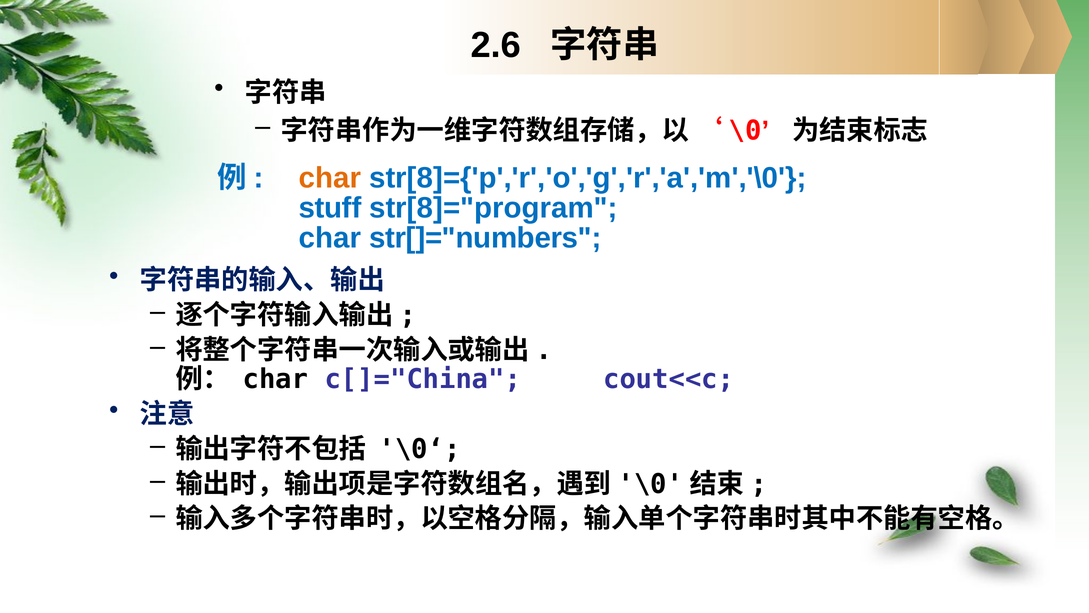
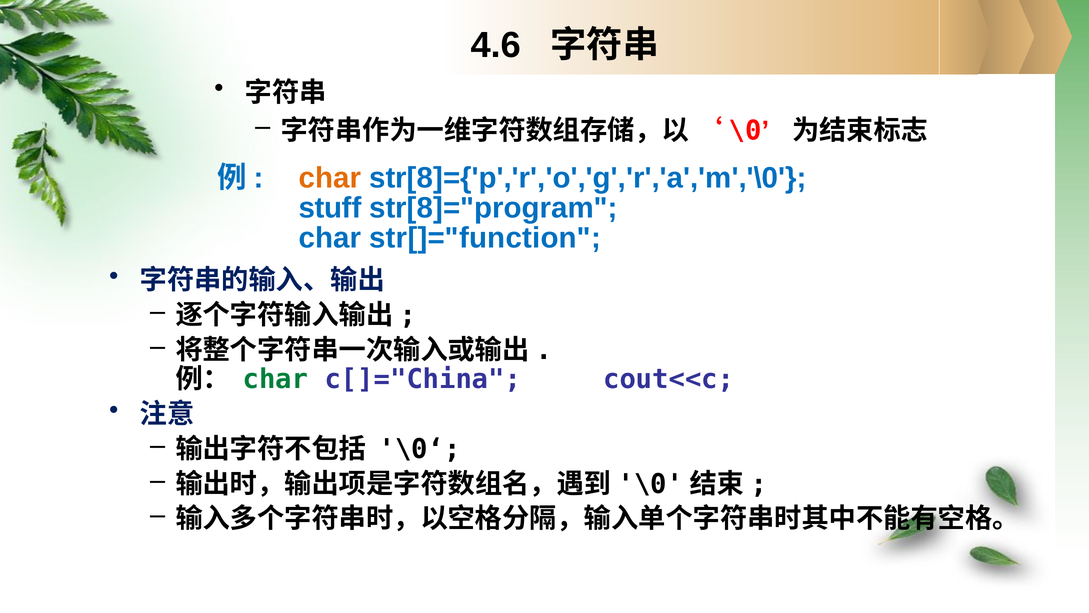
2.6: 2.6 -> 4.6
str[]="numbers: str[]="numbers -> str[]="function
char at (275, 379) colour: black -> green
